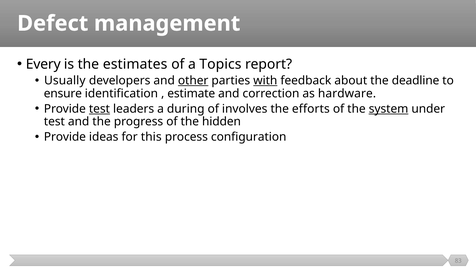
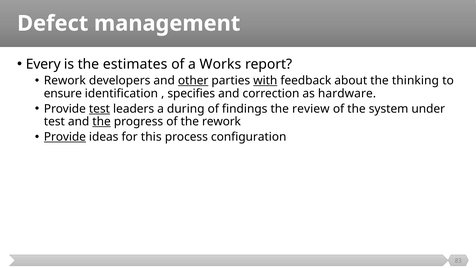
Topics: Topics -> Works
Usually at (65, 81): Usually -> Rework
deadline: deadline -> thinking
estimate: estimate -> specifies
involves: involves -> findings
efforts: efforts -> review
system underline: present -> none
the at (102, 122) underline: none -> present
the hidden: hidden -> rework
Provide at (65, 137) underline: none -> present
